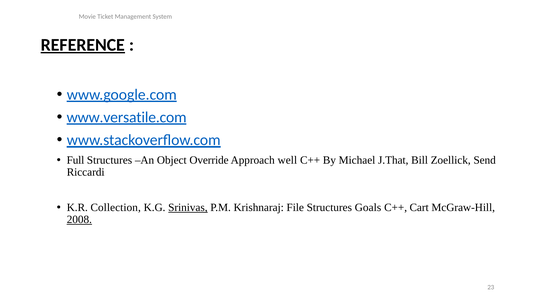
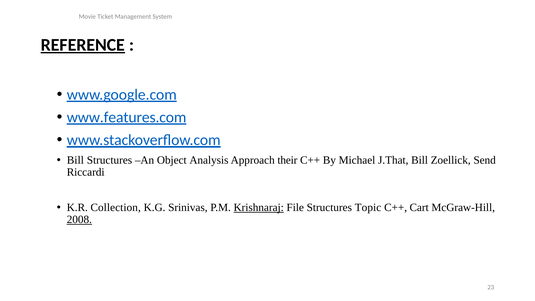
www.versatile.com: www.versatile.com -> www.features.com
Full at (75, 160): Full -> Bill
Override: Override -> Analysis
well: well -> their
Srinivas underline: present -> none
Krishnaraj underline: none -> present
Goals: Goals -> Topic
